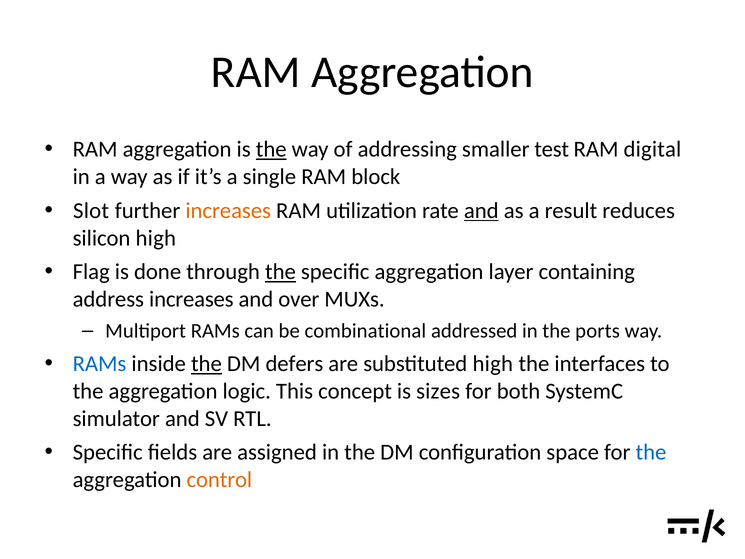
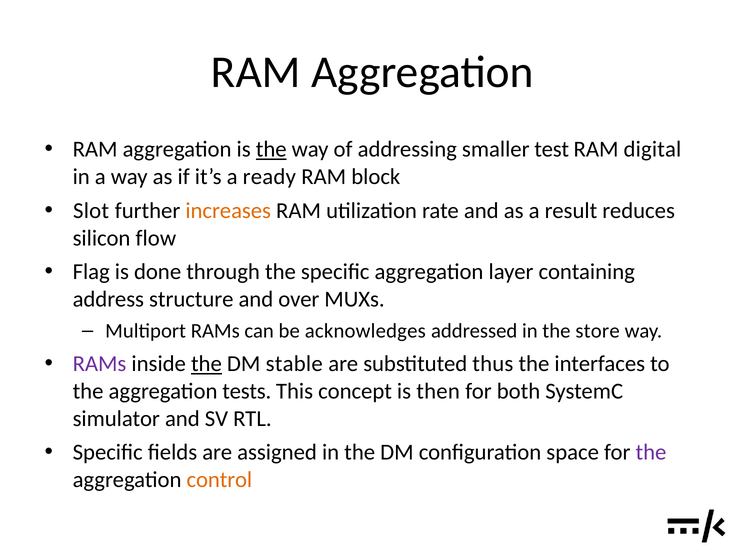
single: single -> ready
and at (481, 211) underline: present -> none
silicon high: high -> flow
the at (280, 272) underline: present -> none
address increases: increases -> structure
combinational: combinational -> acknowledges
ports: ports -> store
RAMs at (100, 364) colour: blue -> purple
defers: defers -> stable
substituted high: high -> thus
logic: logic -> tests
sizes: sizes -> then
the at (651, 452) colour: blue -> purple
